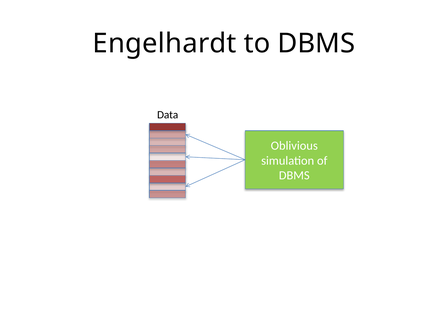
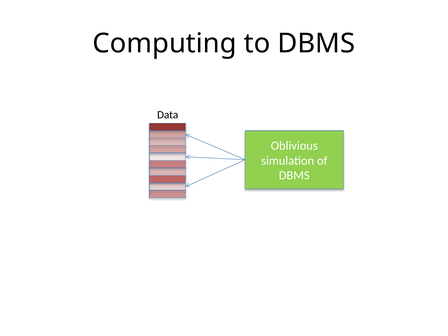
Engelhardt: Engelhardt -> Computing
